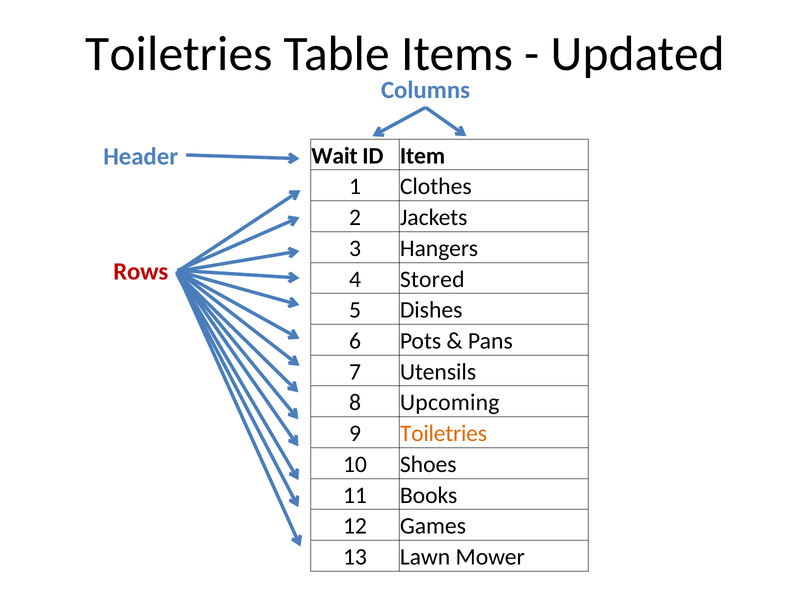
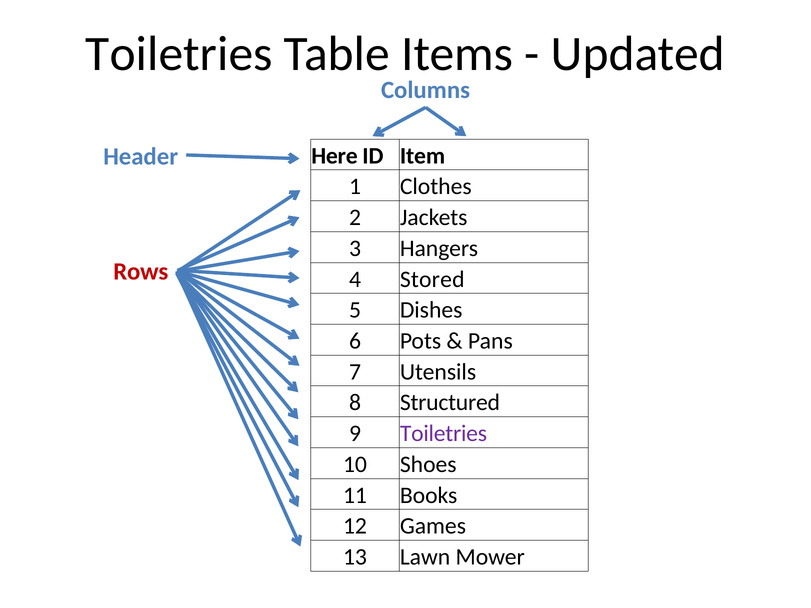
Wait: Wait -> Here
Upcoming: Upcoming -> Structured
Toiletries at (443, 434) colour: orange -> purple
